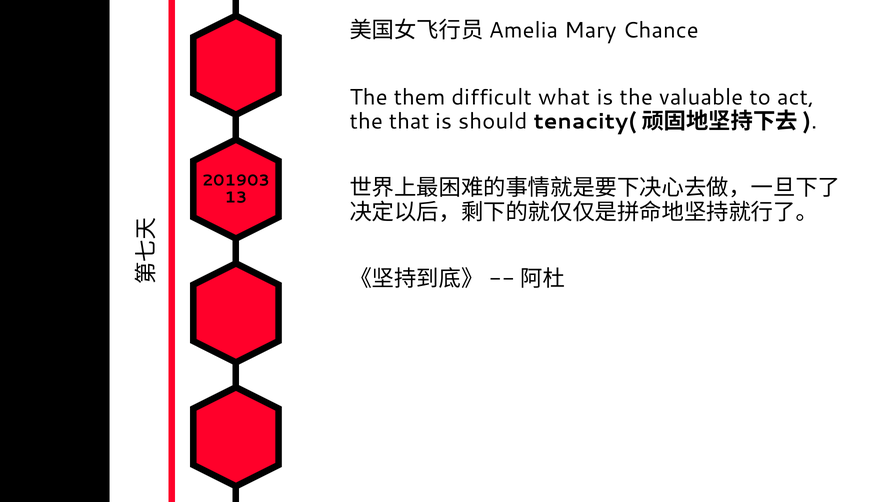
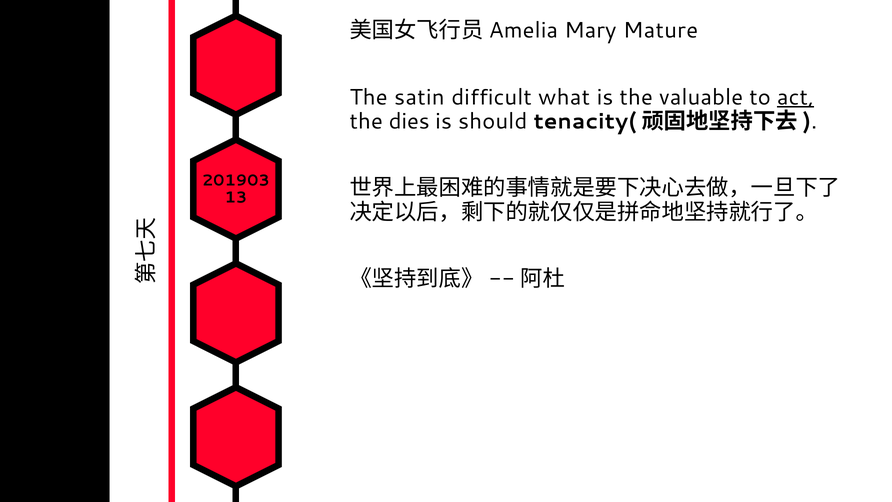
Chance: Chance -> Mature
them: them -> satin
act underline: none -> present
that: that -> dies
